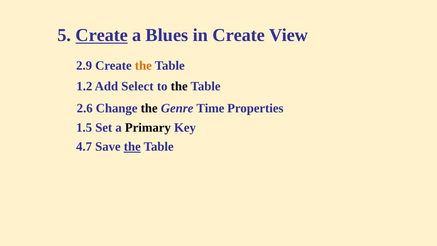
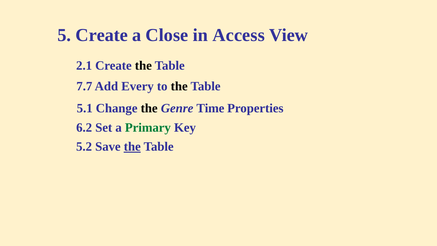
Create at (102, 35) underline: present -> none
Blues: Blues -> Close
in Create: Create -> Access
2.9: 2.9 -> 2.1
the at (143, 66) colour: orange -> black
1.2: 1.2 -> 7.7
Select: Select -> Every
2.6: 2.6 -> 5.1
1.5: 1.5 -> 6.2
Primary colour: black -> green
4.7: 4.7 -> 5.2
